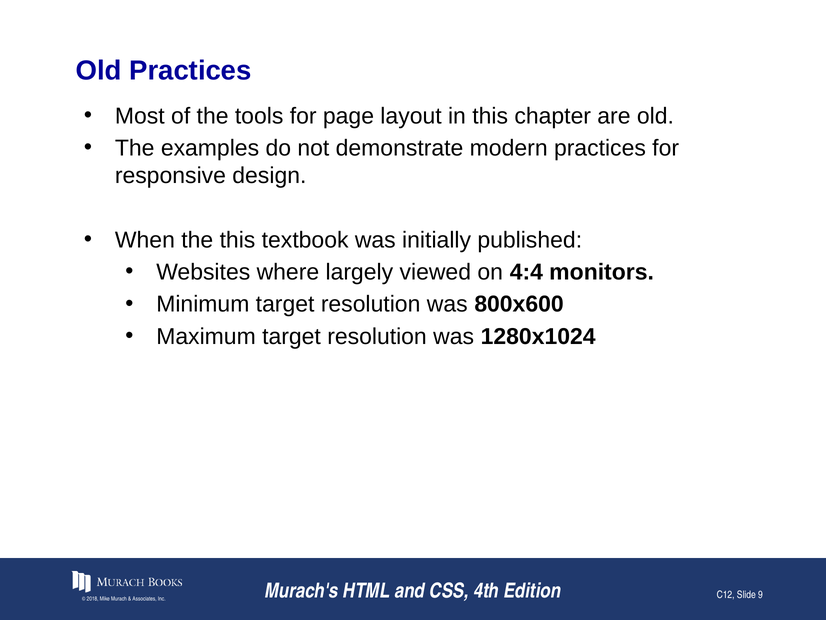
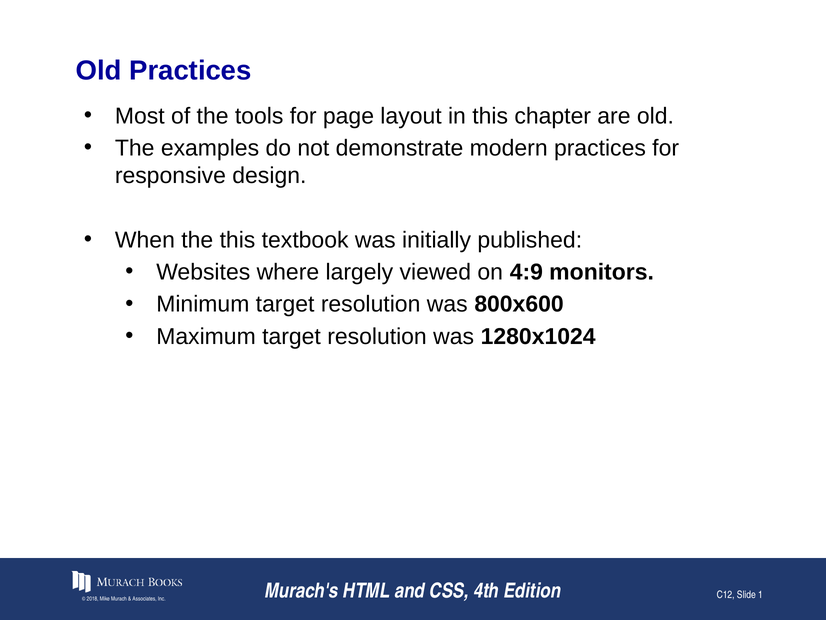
4:4: 4:4 -> 4:9
9: 9 -> 1
